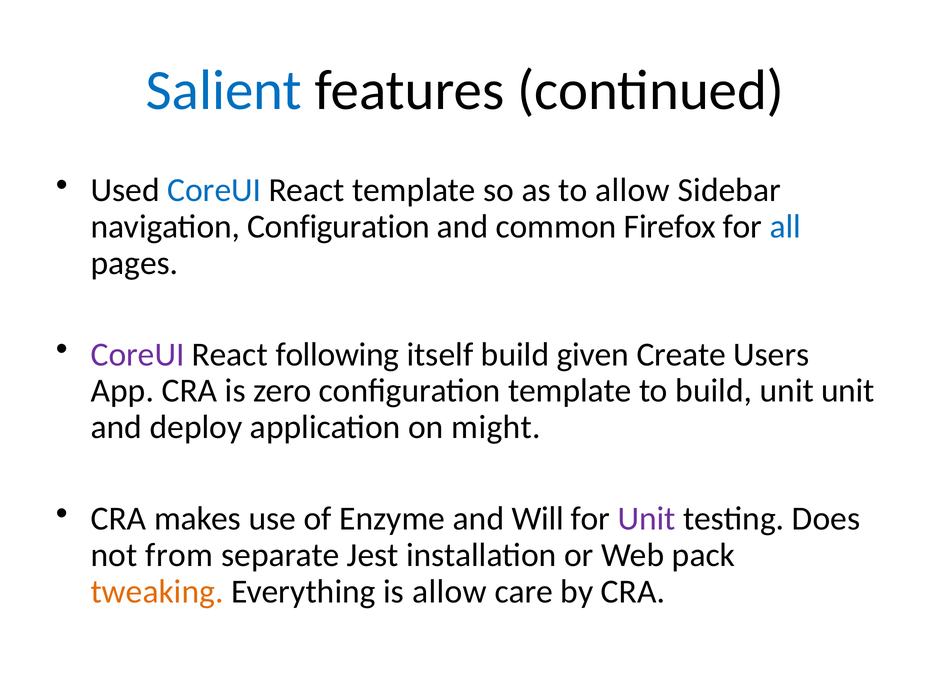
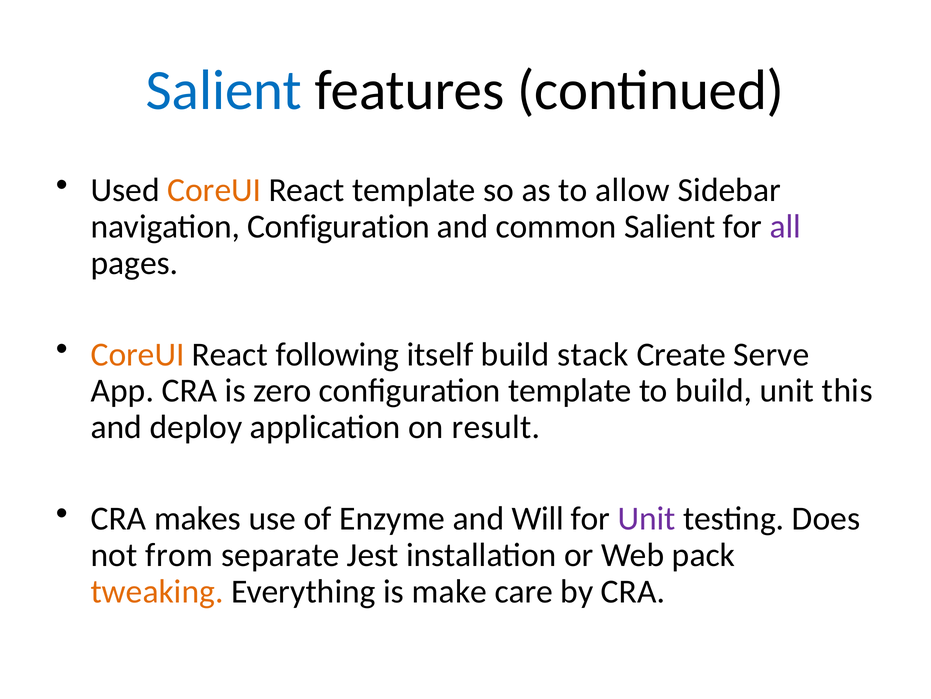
CoreUI at (214, 190) colour: blue -> orange
common Firefox: Firefox -> Salient
all colour: blue -> purple
CoreUI at (138, 354) colour: purple -> orange
given: given -> stack
Users: Users -> Serve
unit unit: unit -> this
might: might -> result
is allow: allow -> make
